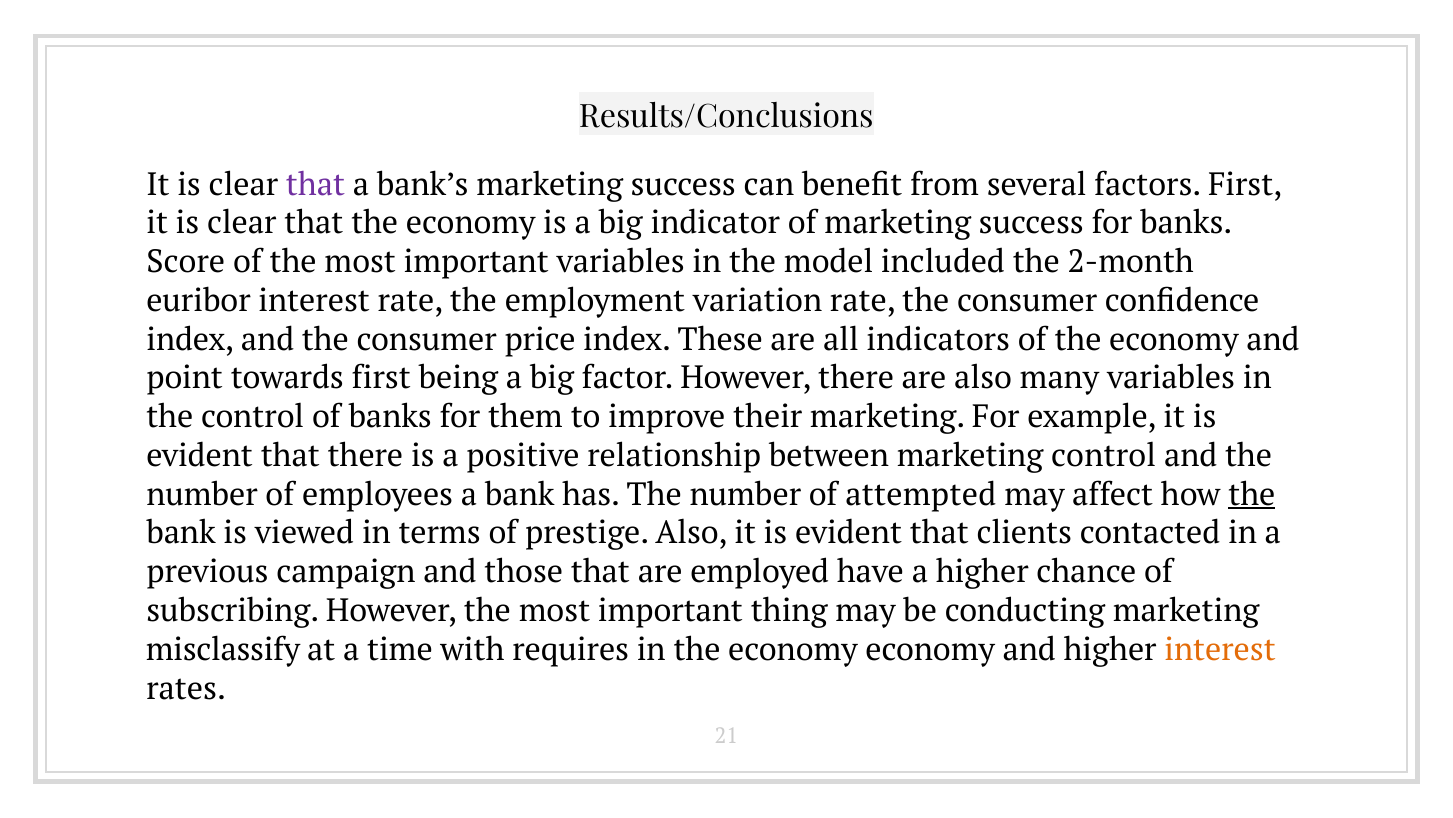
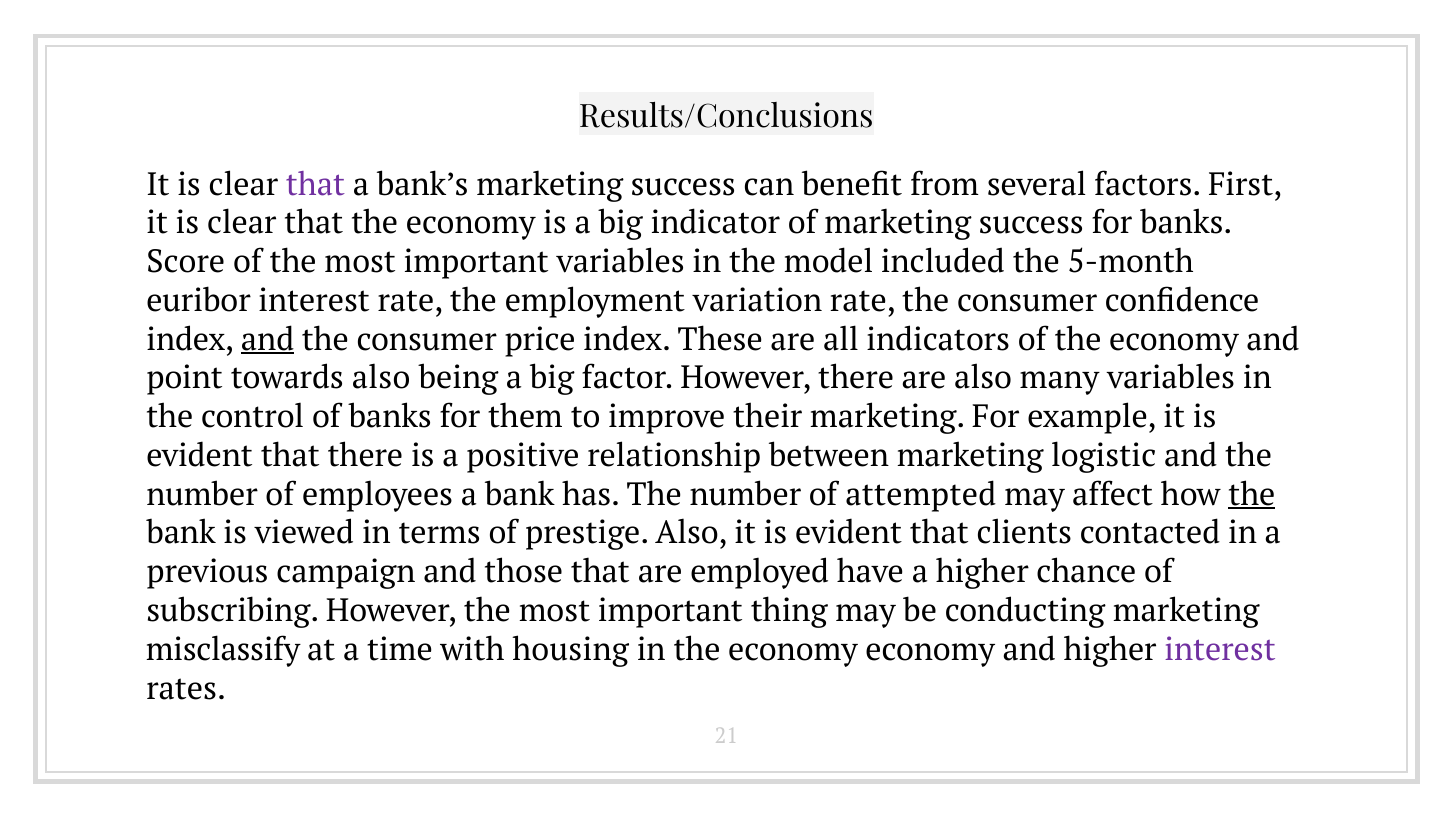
2-month: 2-month -> 5-month
and at (268, 339) underline: none -> present
towards first: first -> also
marketing control: control -> logistic
requires: requires -> housing
interest at (1220, 649) colour: orange -> purple
